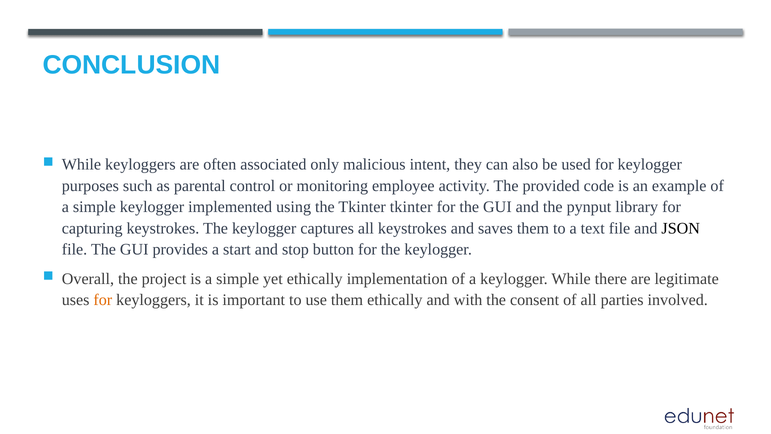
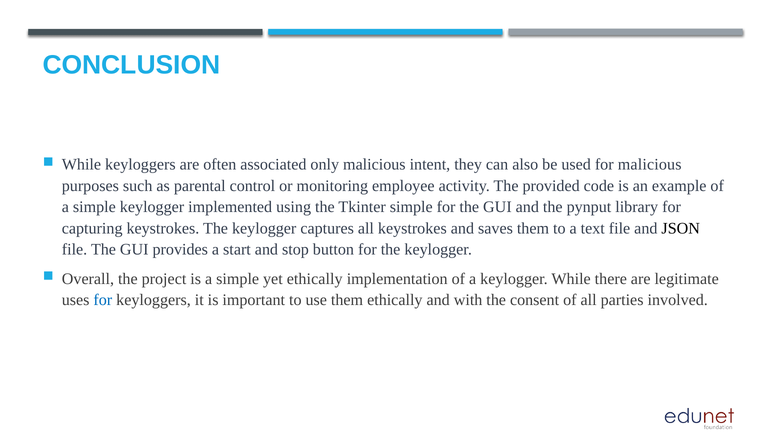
for keylogger: keylogger -> malicious
Tkinter tkinter: tkinter -> simple
for at (103, 300) colour: orange -> blue
